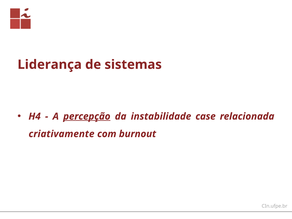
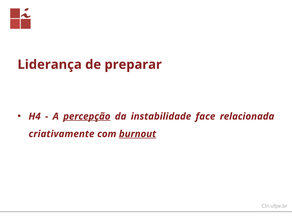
sistemas: sistemas -> preparar
case: case -> face
burnout underline: none -> present
